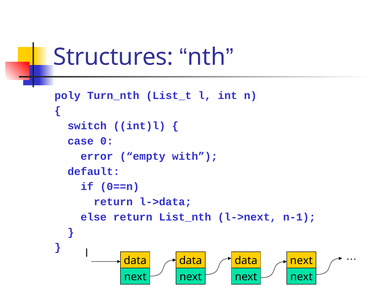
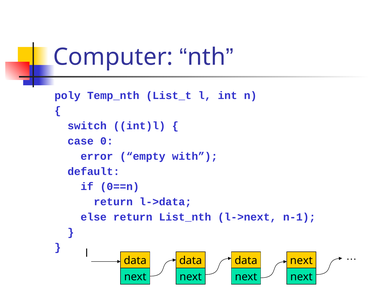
Structures: Structures -> Computer
Turn_nth: Turn_nth -> Temp_nth
